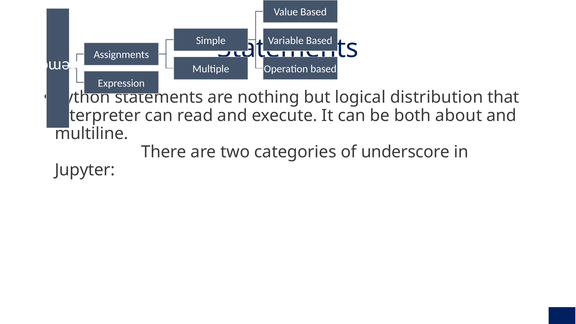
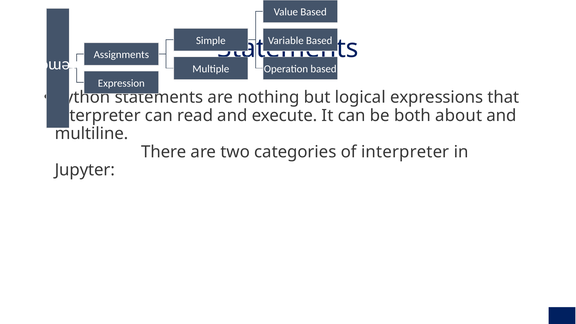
distribution: distribution -> expressions
of underscore: underscore -> interpreter
